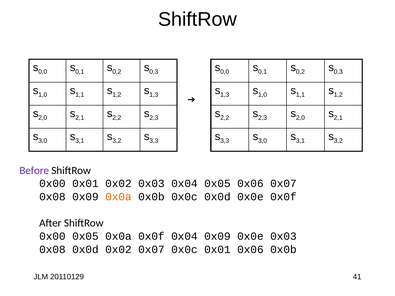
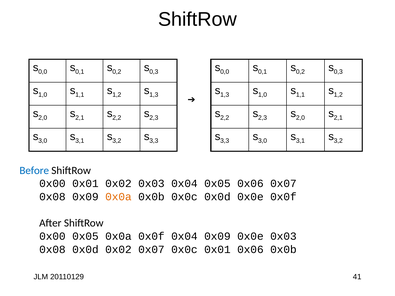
Before colour: purple -> blue
